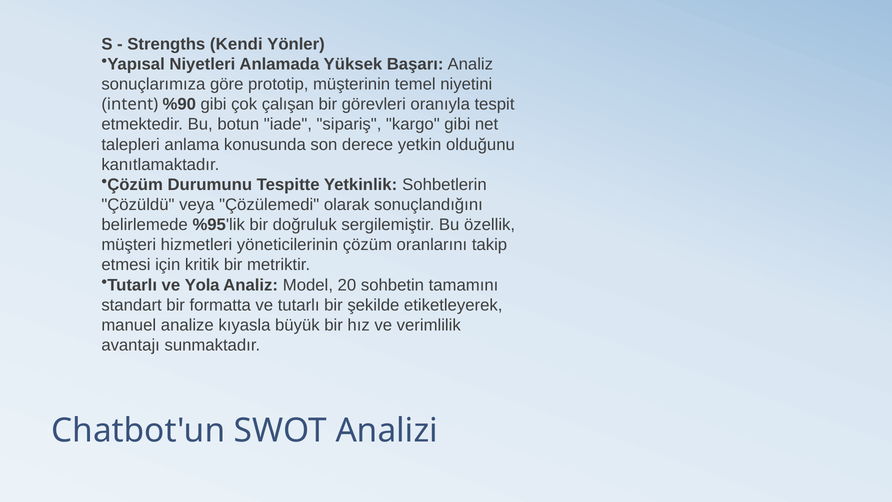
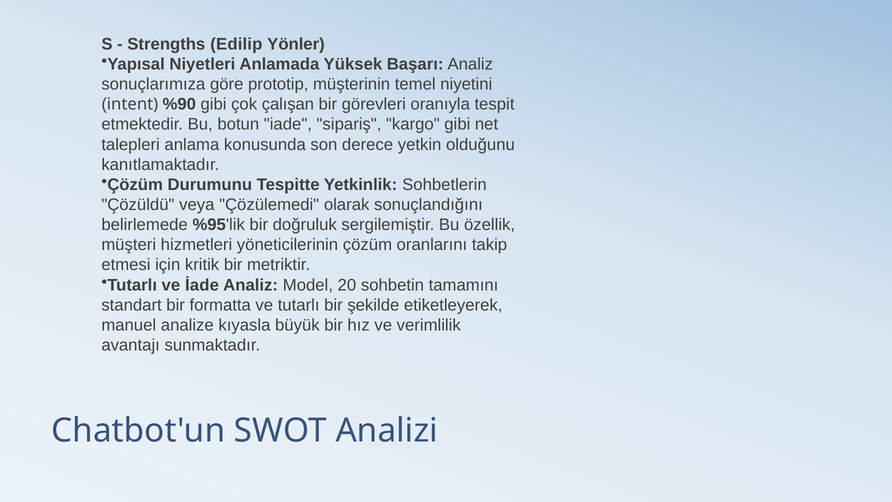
Kendi: Kendi -> Edilip
Yola: Yola -> İade
